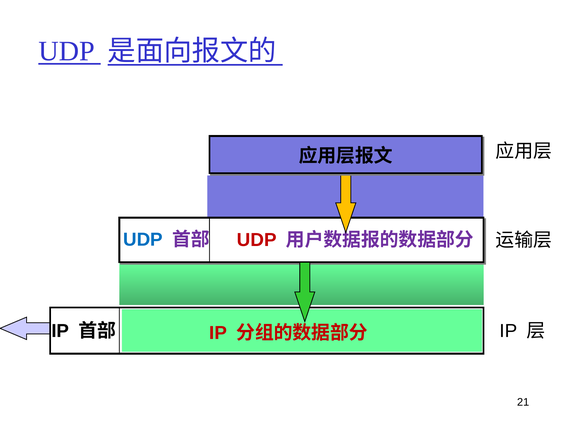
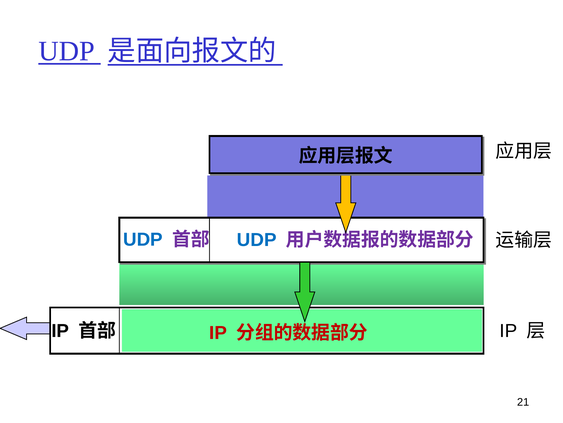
UDP at (257, 240) colour: red -> blue
